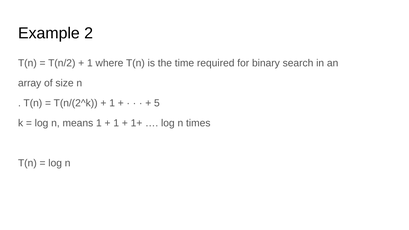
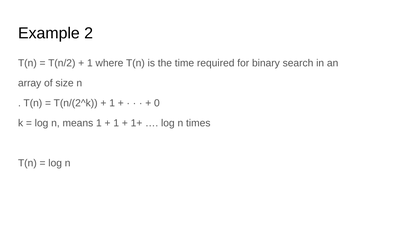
5: 5 -> 0
